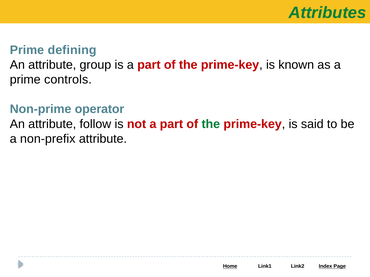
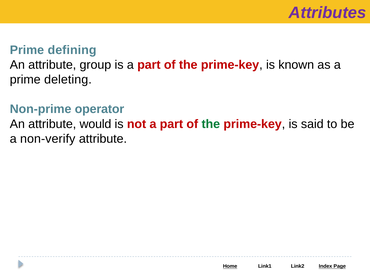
Attributes colour: green -> purple
controls: controls -> deleting
follow: follow -> would
non-prefix: non-prefix -> non-verify
